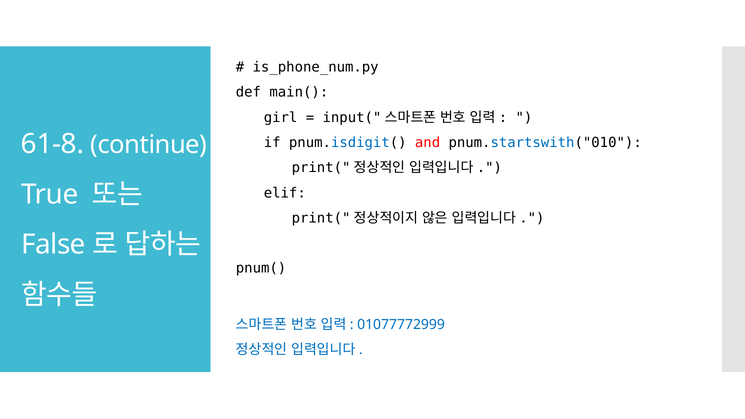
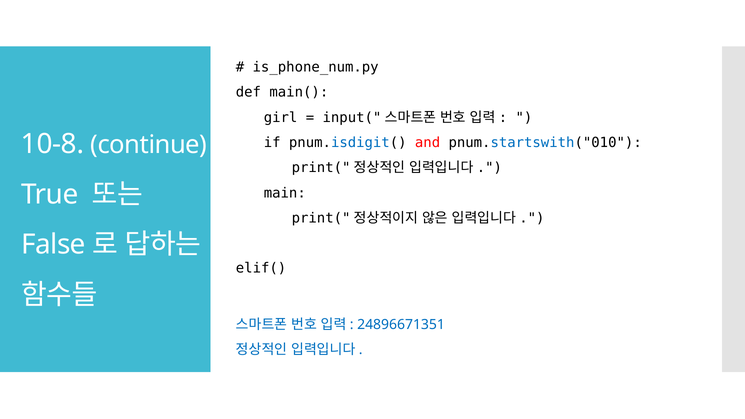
61-8: 61-8 -> 10-8
elif: elif -> main
pnum(: pnum( -> elif(
01077772999: 01077772999 -> 24896671351
